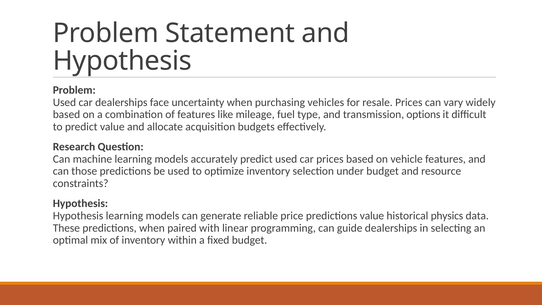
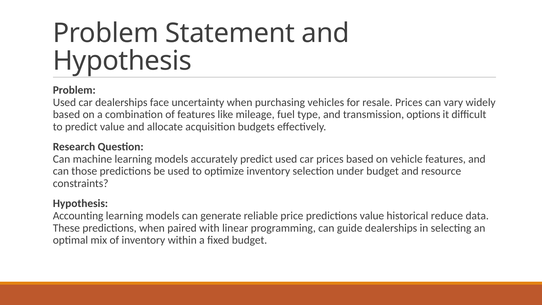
Hypothesis at (78, 216): Hypothesis -> Accounting
physics: physics -> reduce
